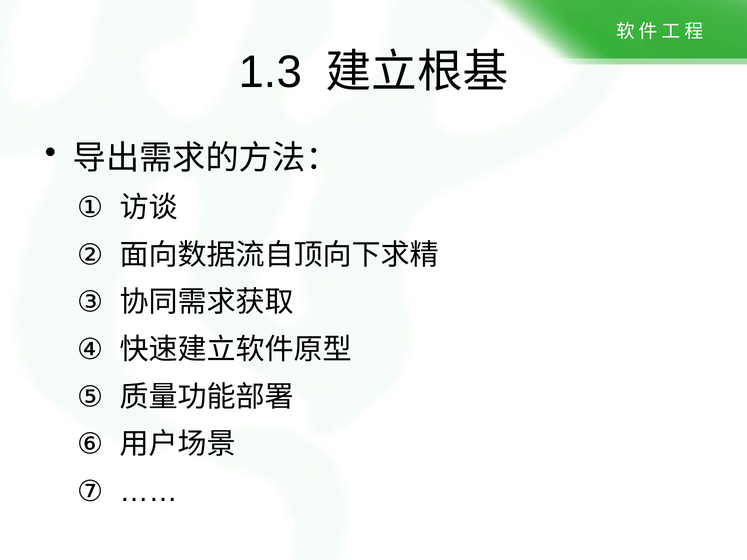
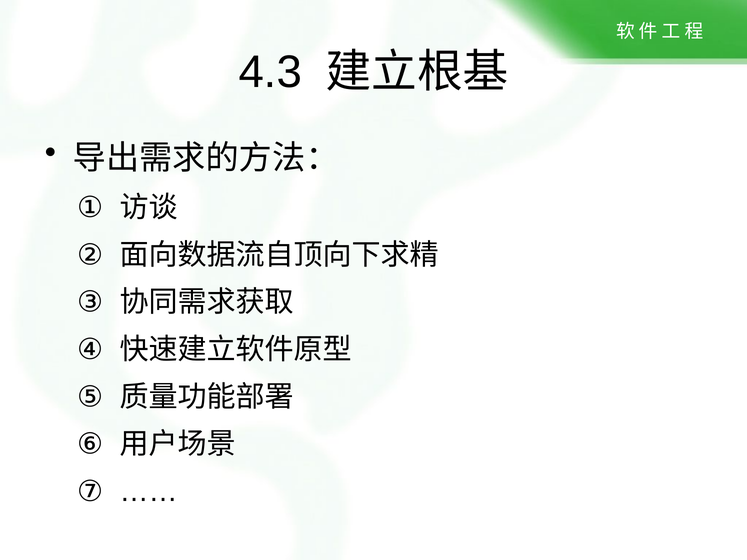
1.3: 1.3 -> 4.3
